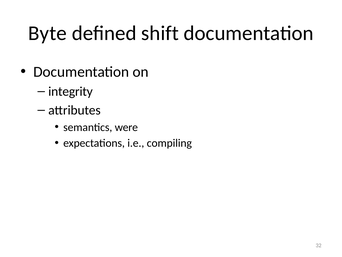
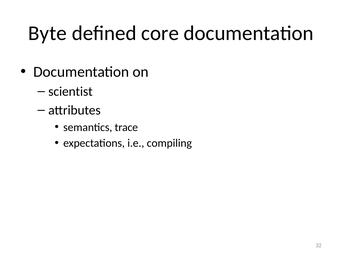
shift: shift -> core
integrity: integrity -> scientist
were: were -> trace
